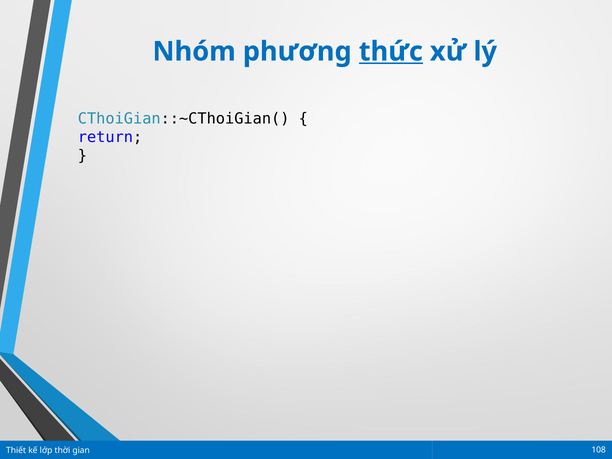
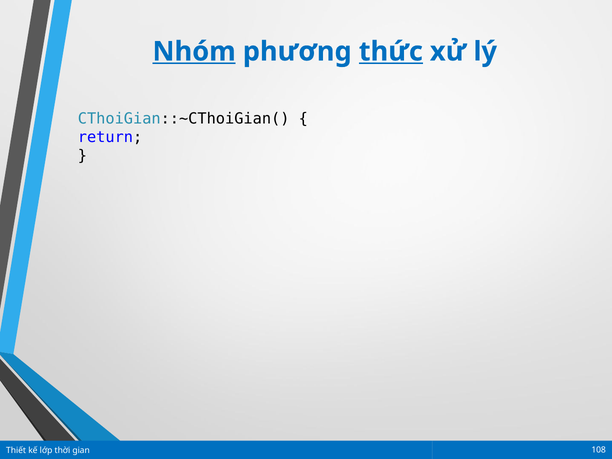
Nhóm underline: none -> present
